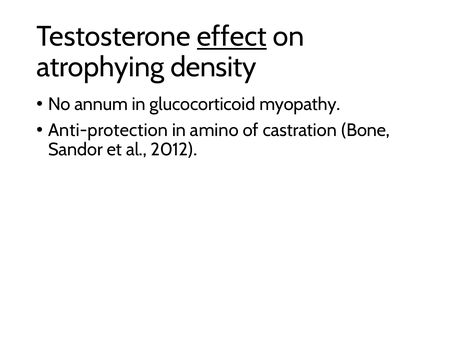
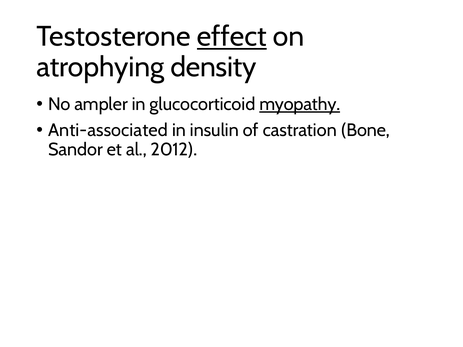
annum: annum -> ampler
myopathy underline: none -> present
Anti-protection: Anti-protection -> Anti-associated
amino: amino -> insulin
